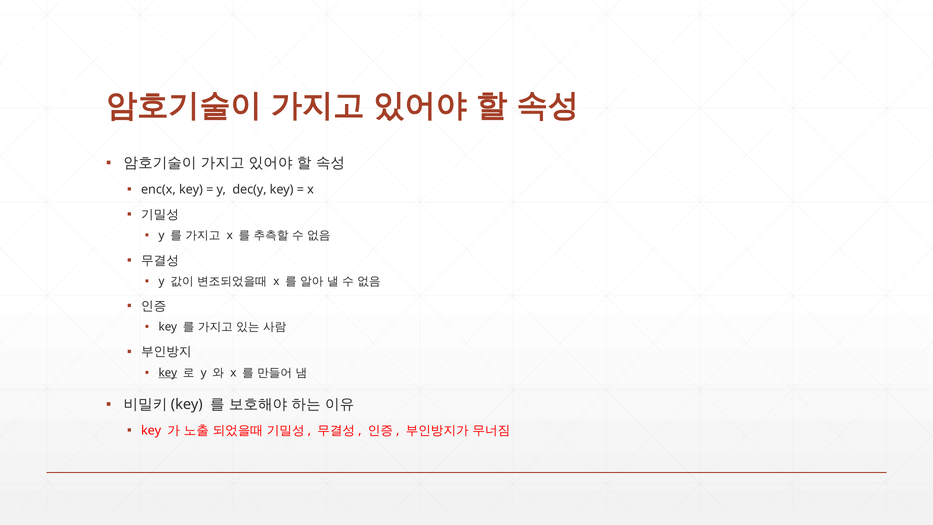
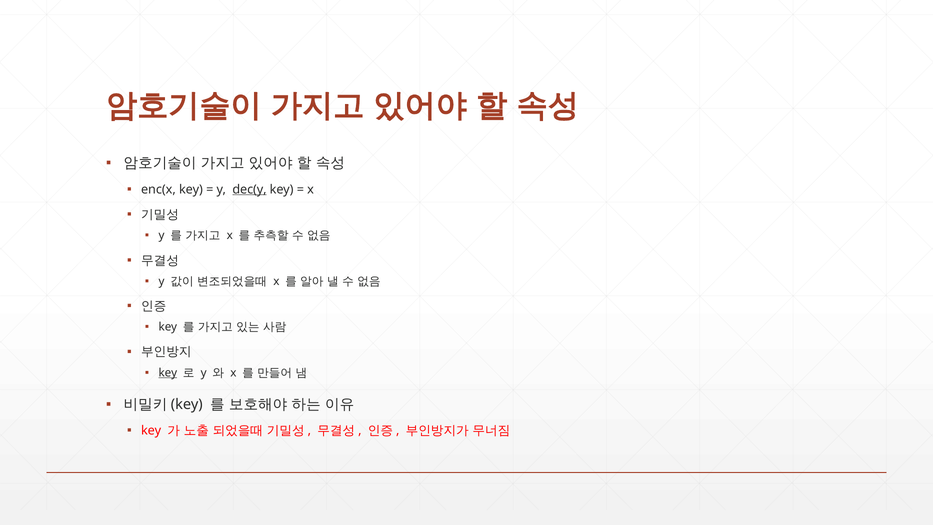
dec(y underline: none -> present
